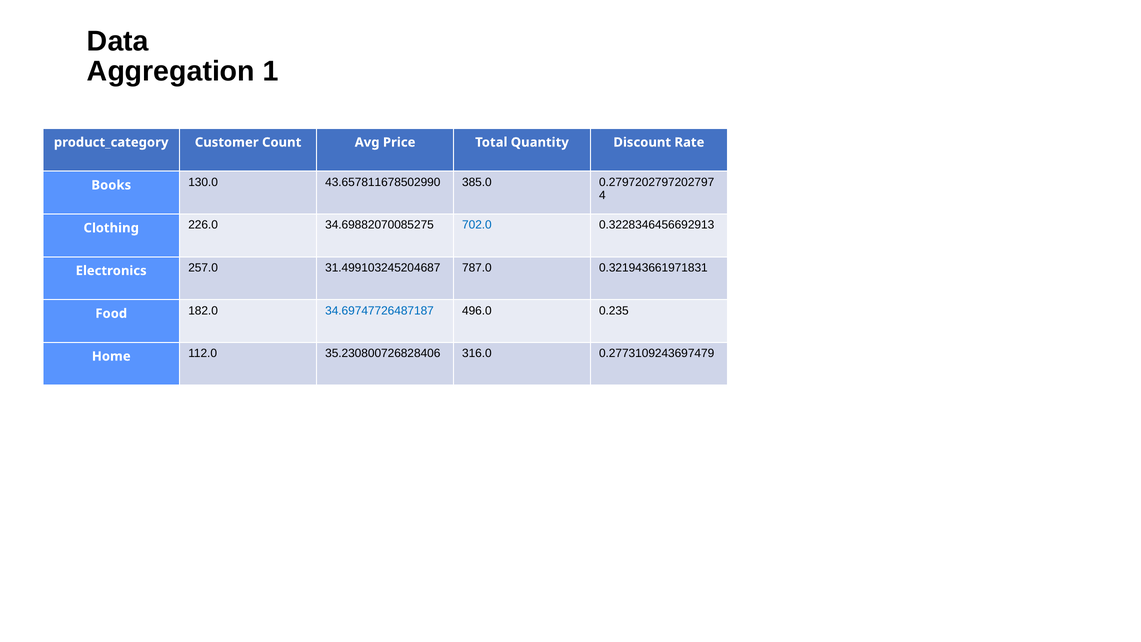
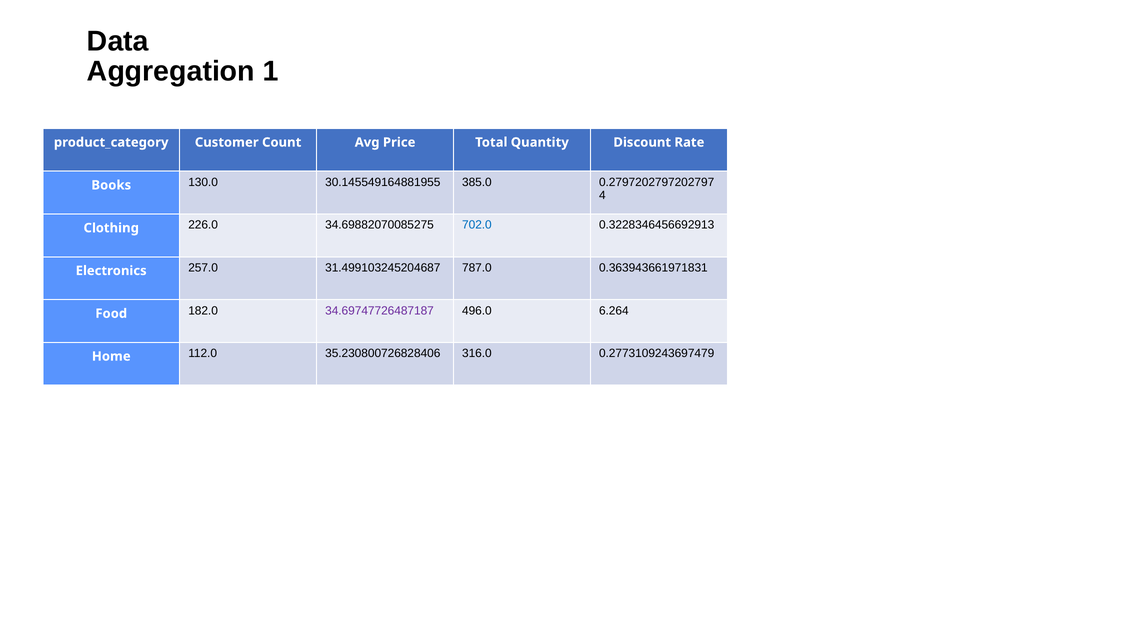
43.657811678502990: 43.657811678502990 -> 30.145549164881955
0.321943661971831: 0.321943661971831 -> 0.363943661971831
34.69747726487187 colour: blue -> purple
0.235: 0.235 -> 6.264
